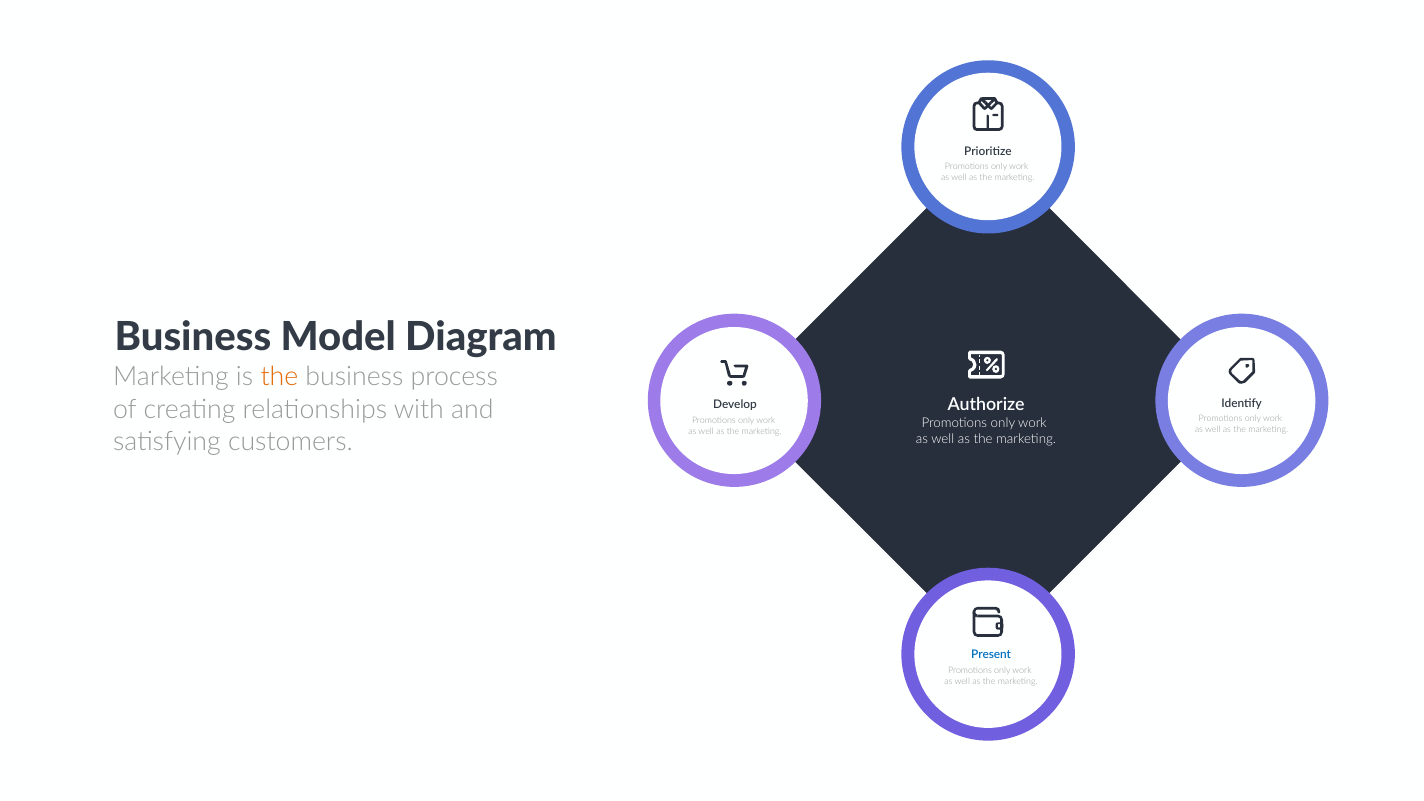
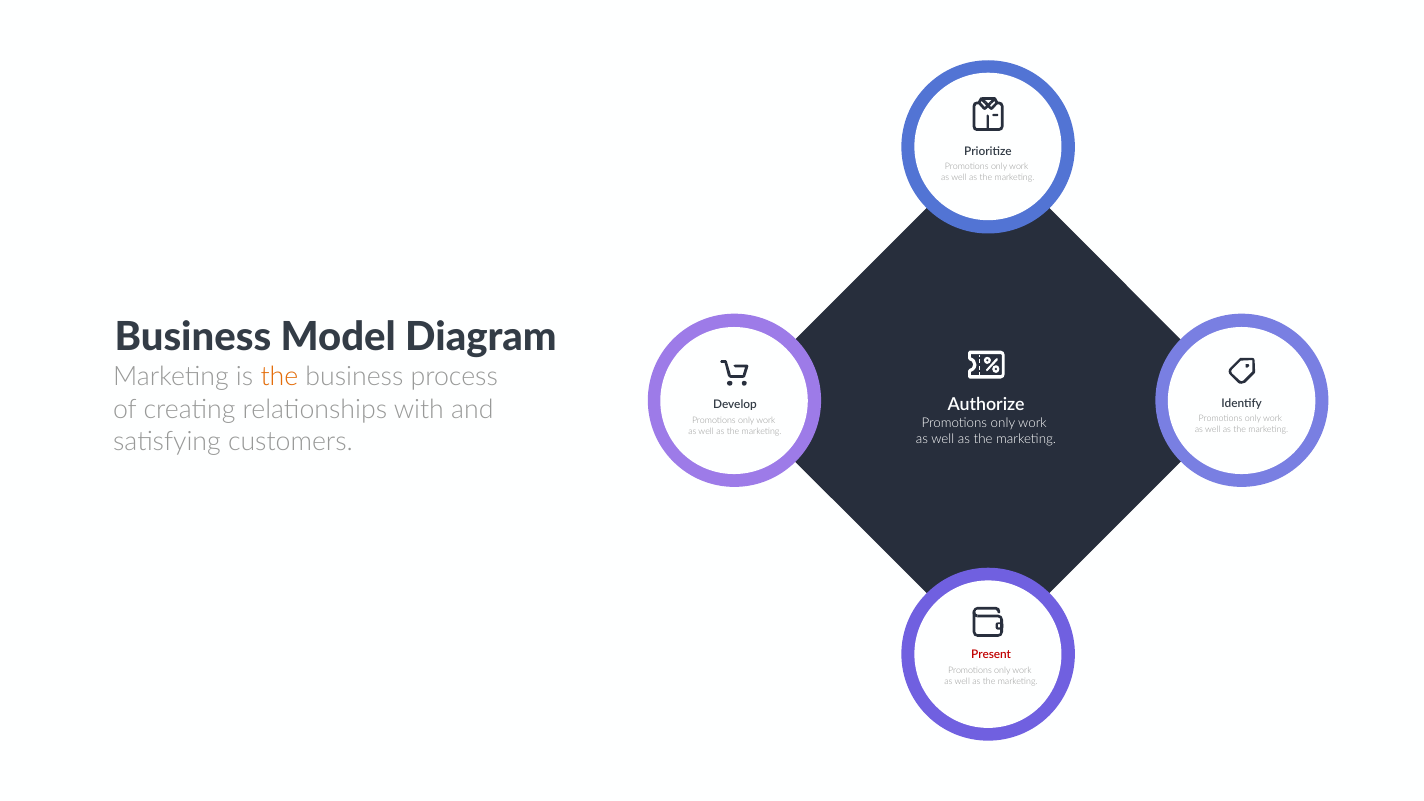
Present colour: blue -> red
